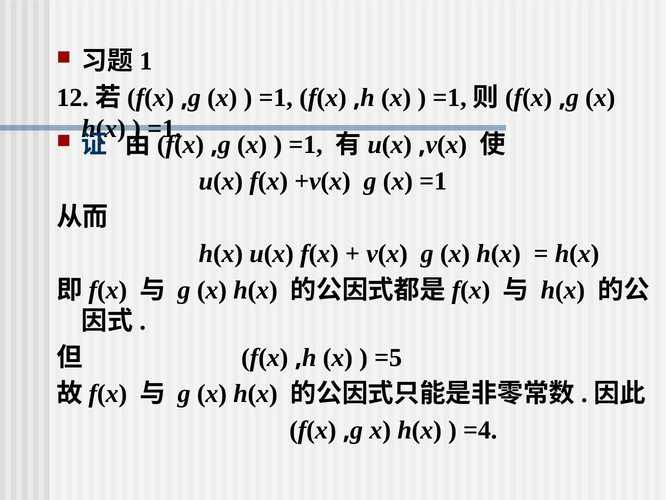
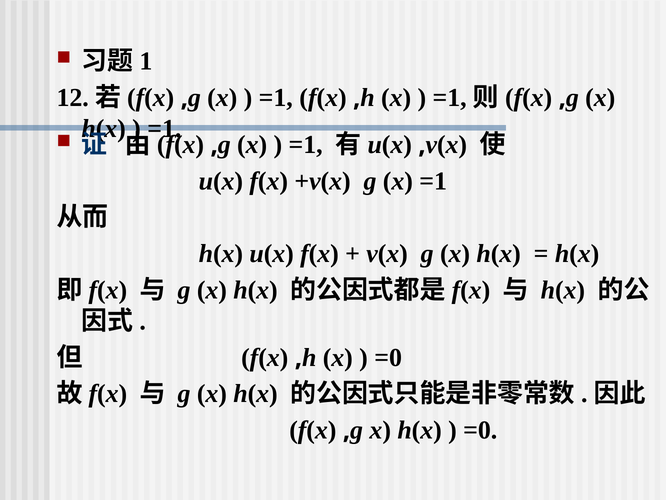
=5 at (388, 357): =5 -> =0
=4 at (480, 430): =4 -> =0
